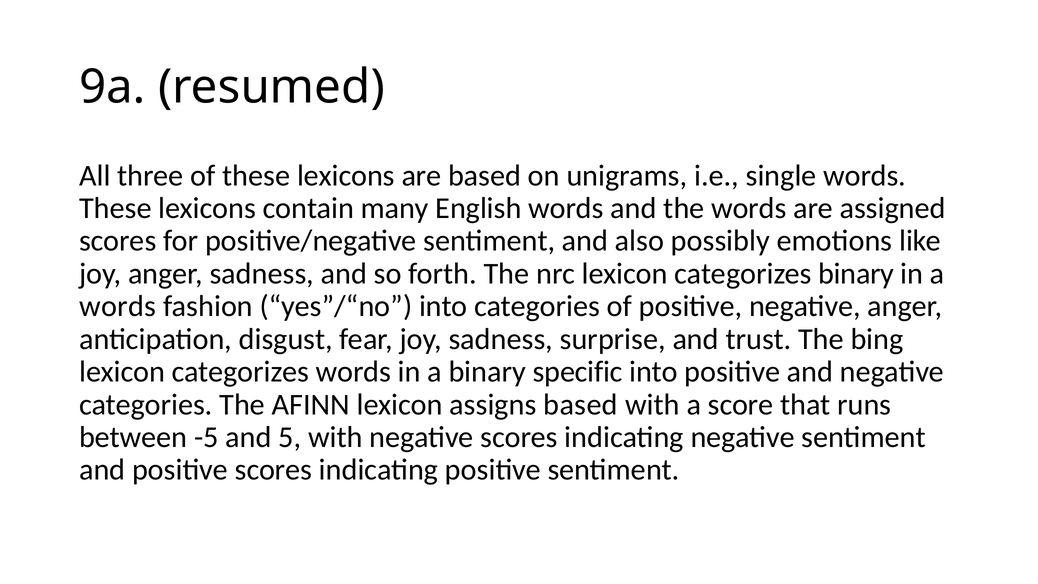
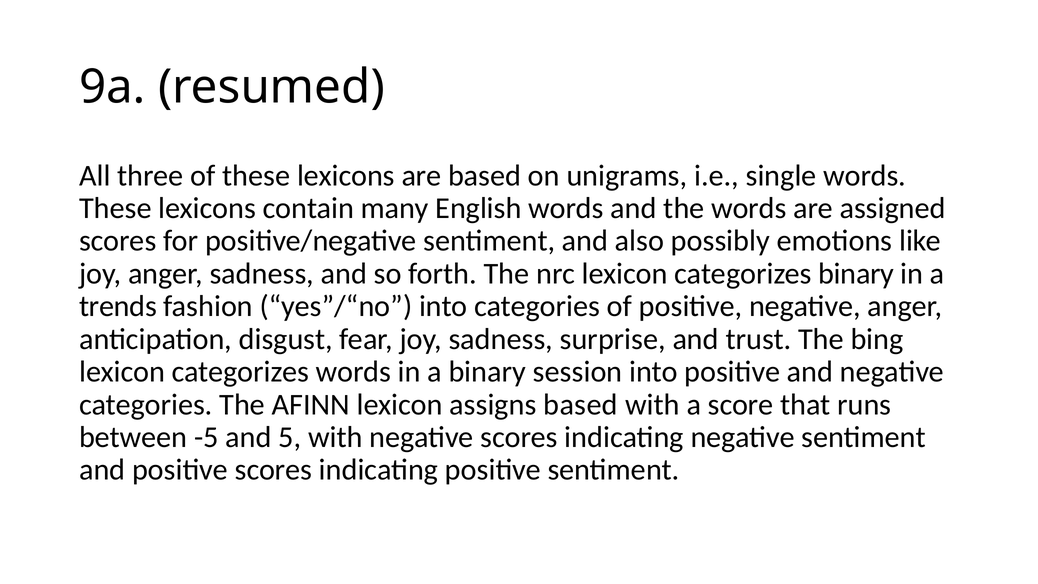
words at (118, 306): words -> trends
specific: specific -> session
